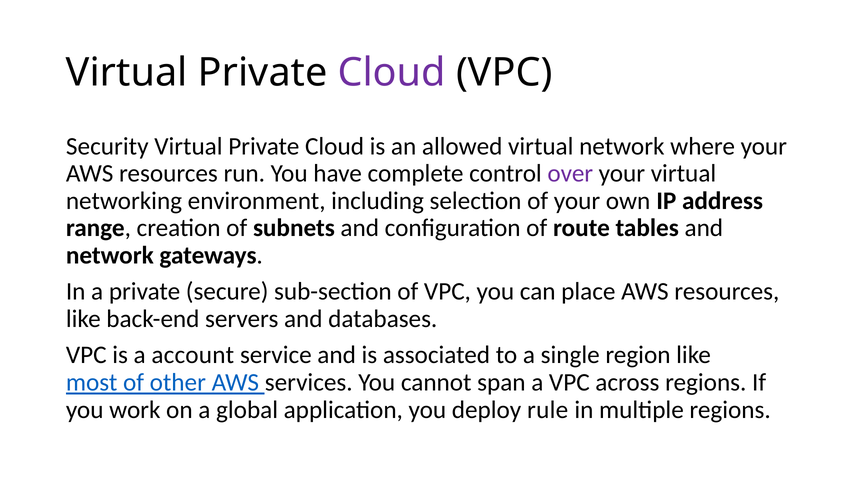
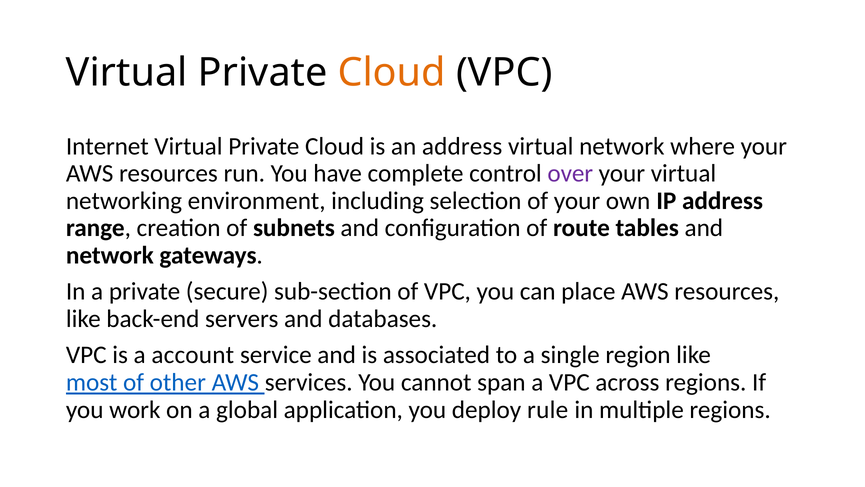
Cloud at (392, 73) colour: purple -> orange
Security: Security -> Internet
an allowed: allowed -> address
